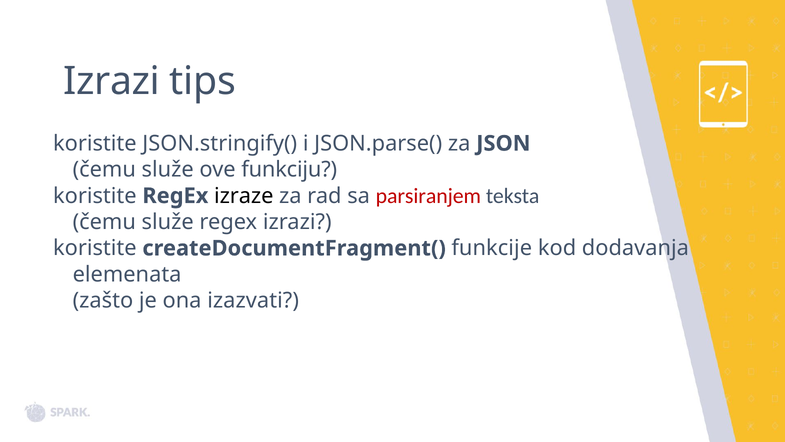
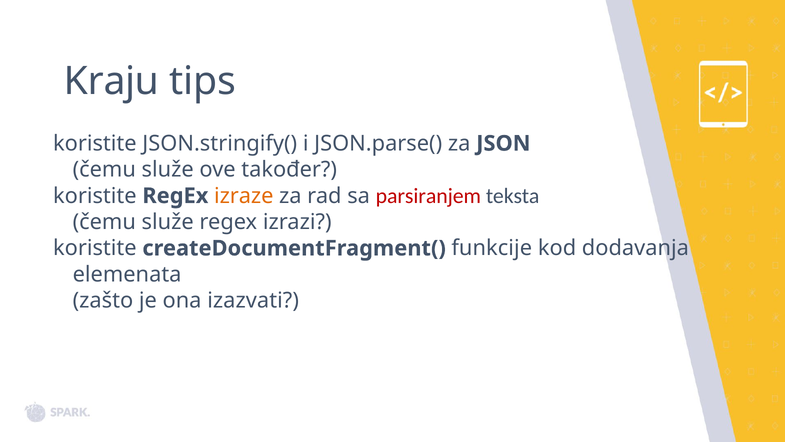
Izrazi at (112, 81): Izrazi -> Kraju
funkciju: funkciju -> također
izraze colour: black -> orange
